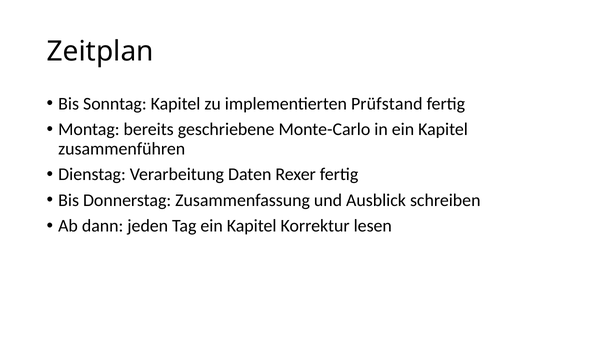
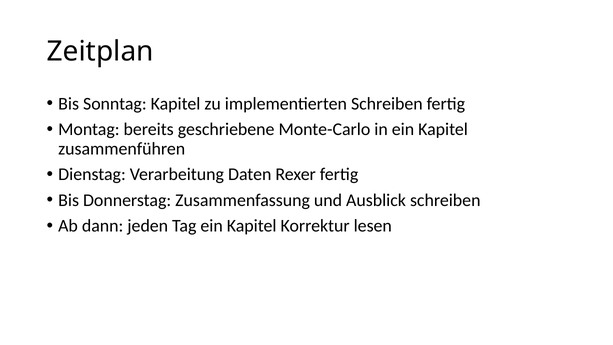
implementierten Prüfstand: Prüfstand -> Schreiben
